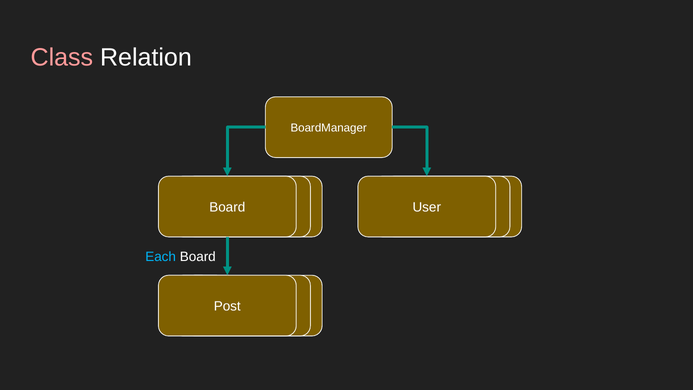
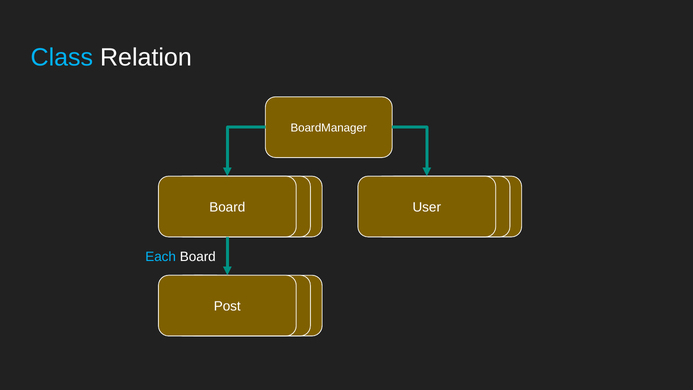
Class colour: pink -> light blue
